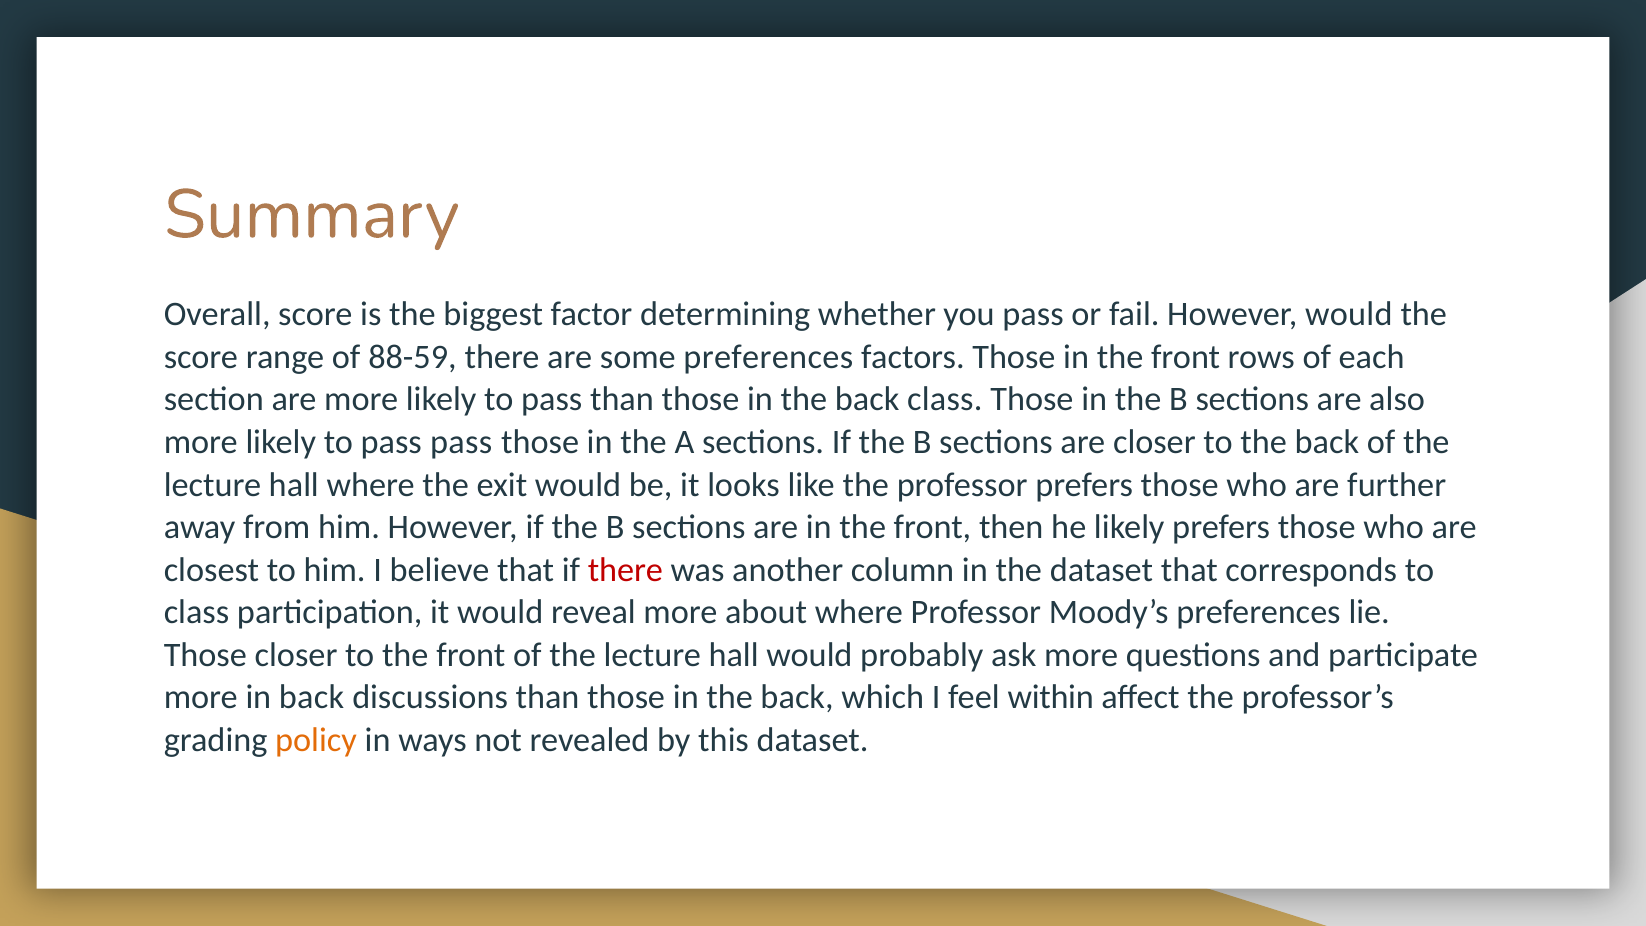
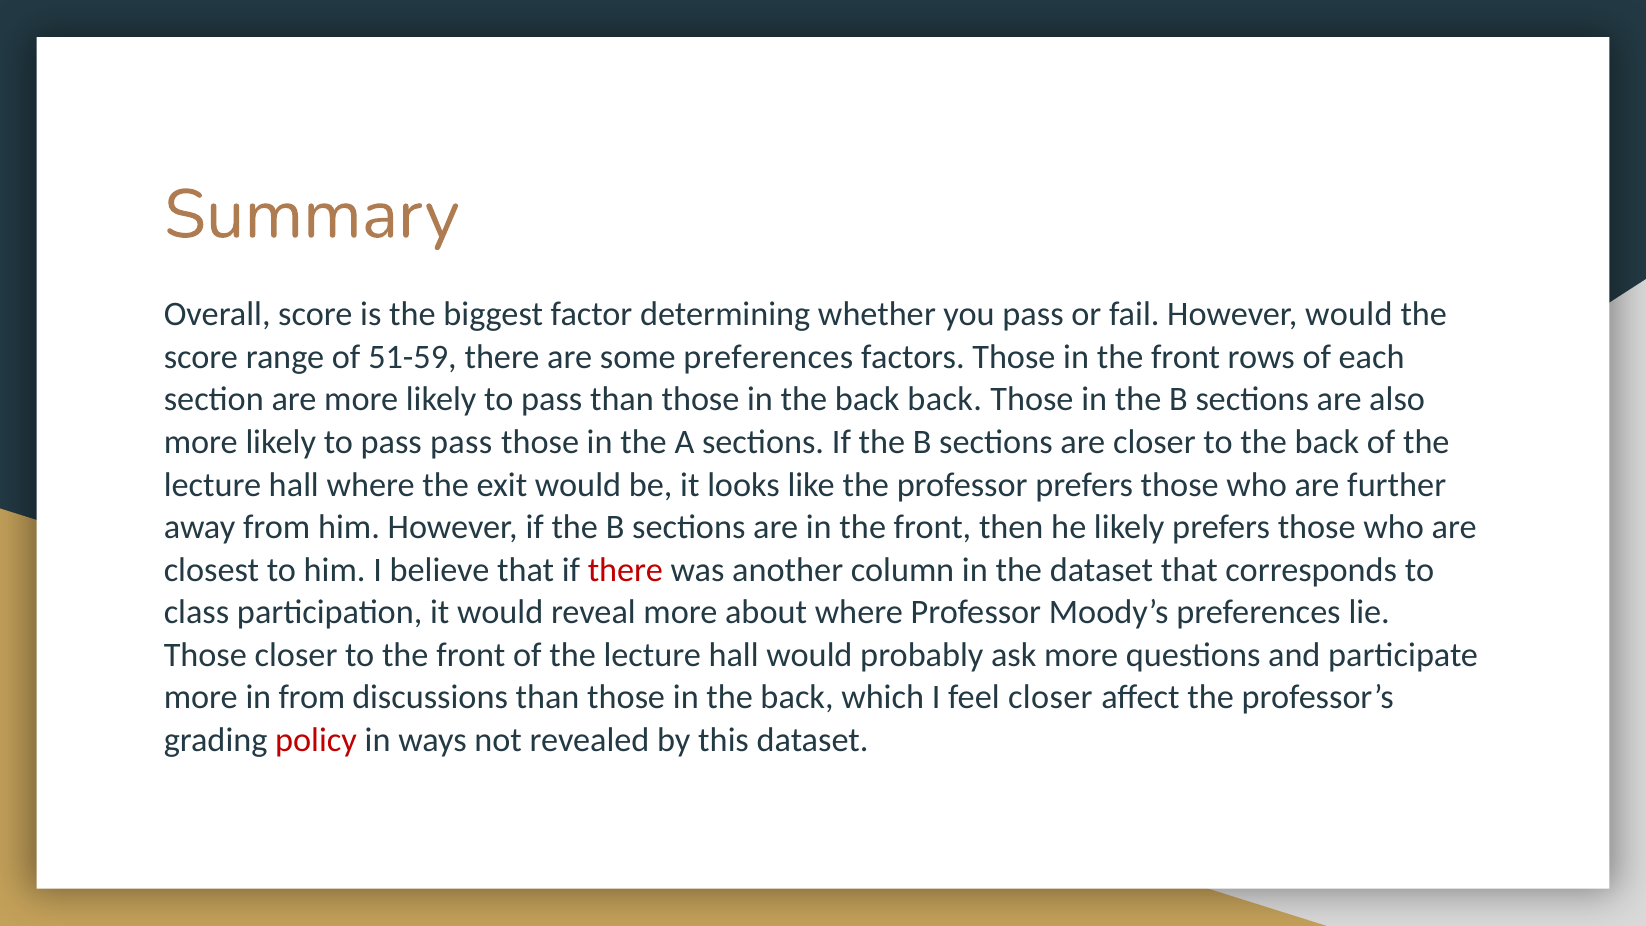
88-59: 88-59 -> 51-59
back class: class -> back
in back: back -> from
feel within: within -> closer
policy colour: orange -> red
